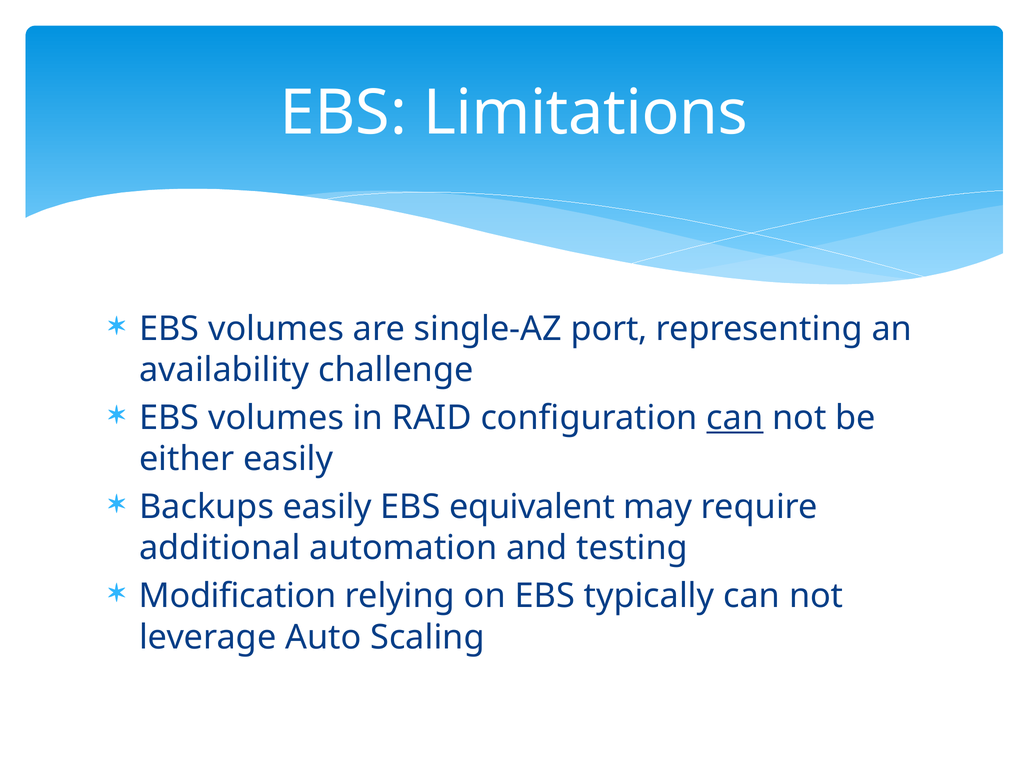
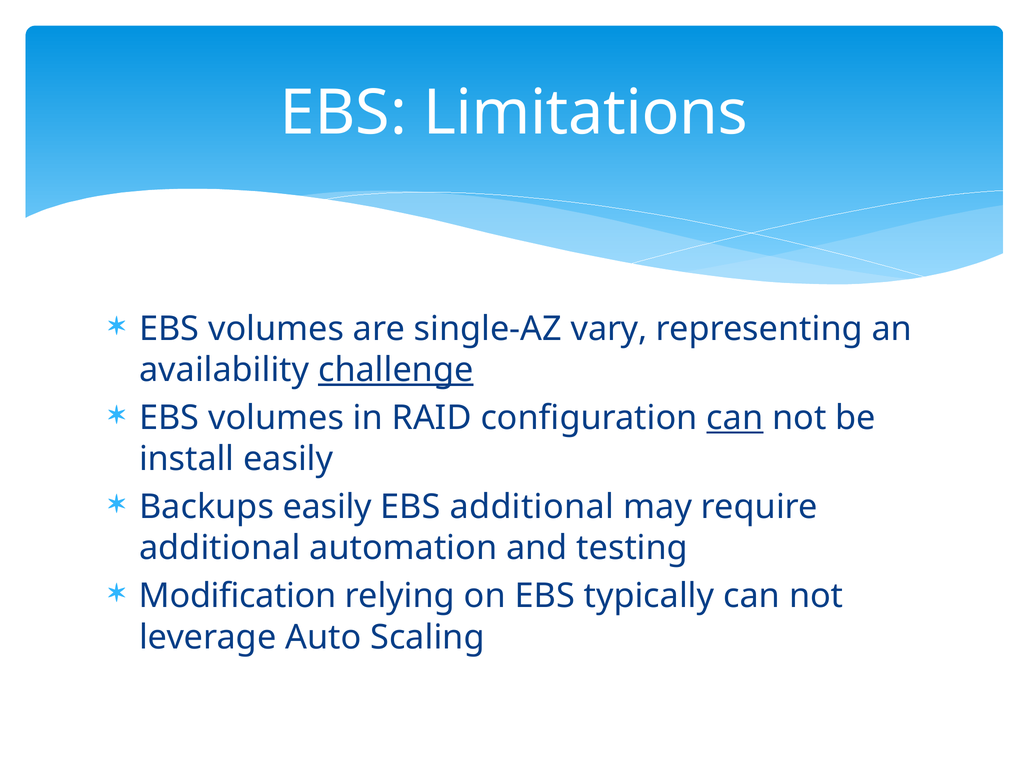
port: port -> vary
challenge underline: none -> present
either: either -> install
EBS equivalent: equivalent -> additional
